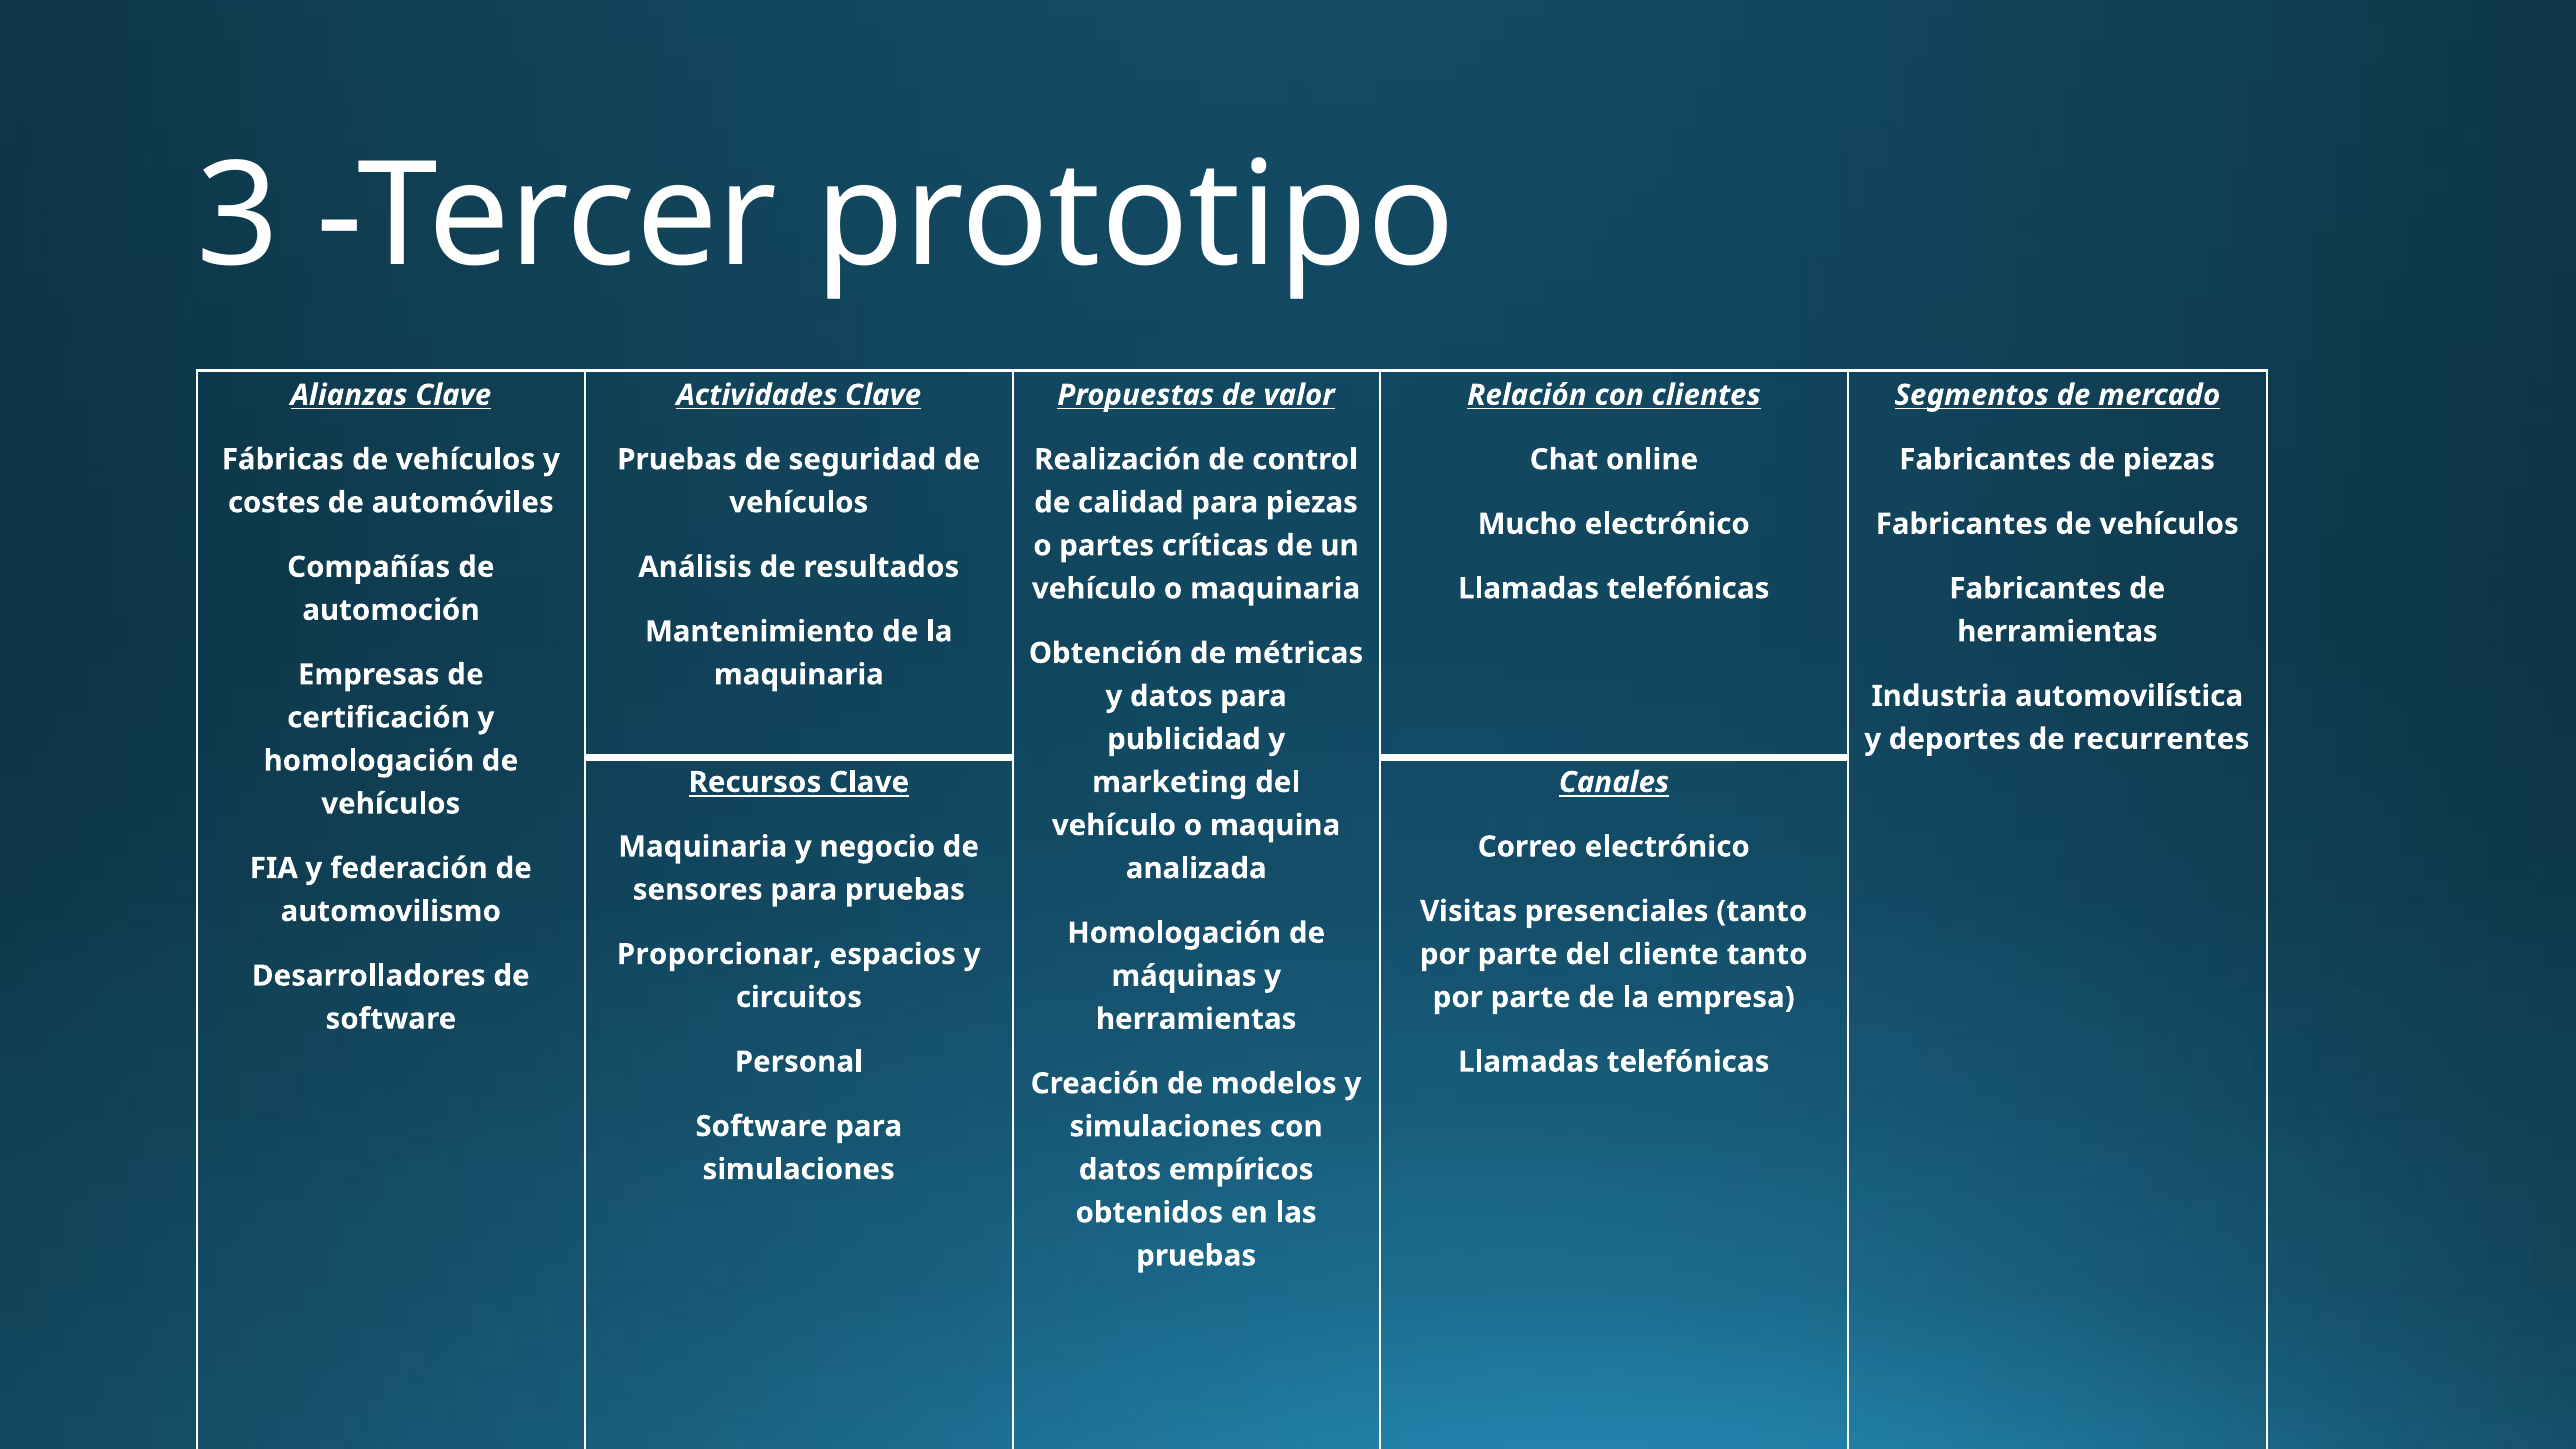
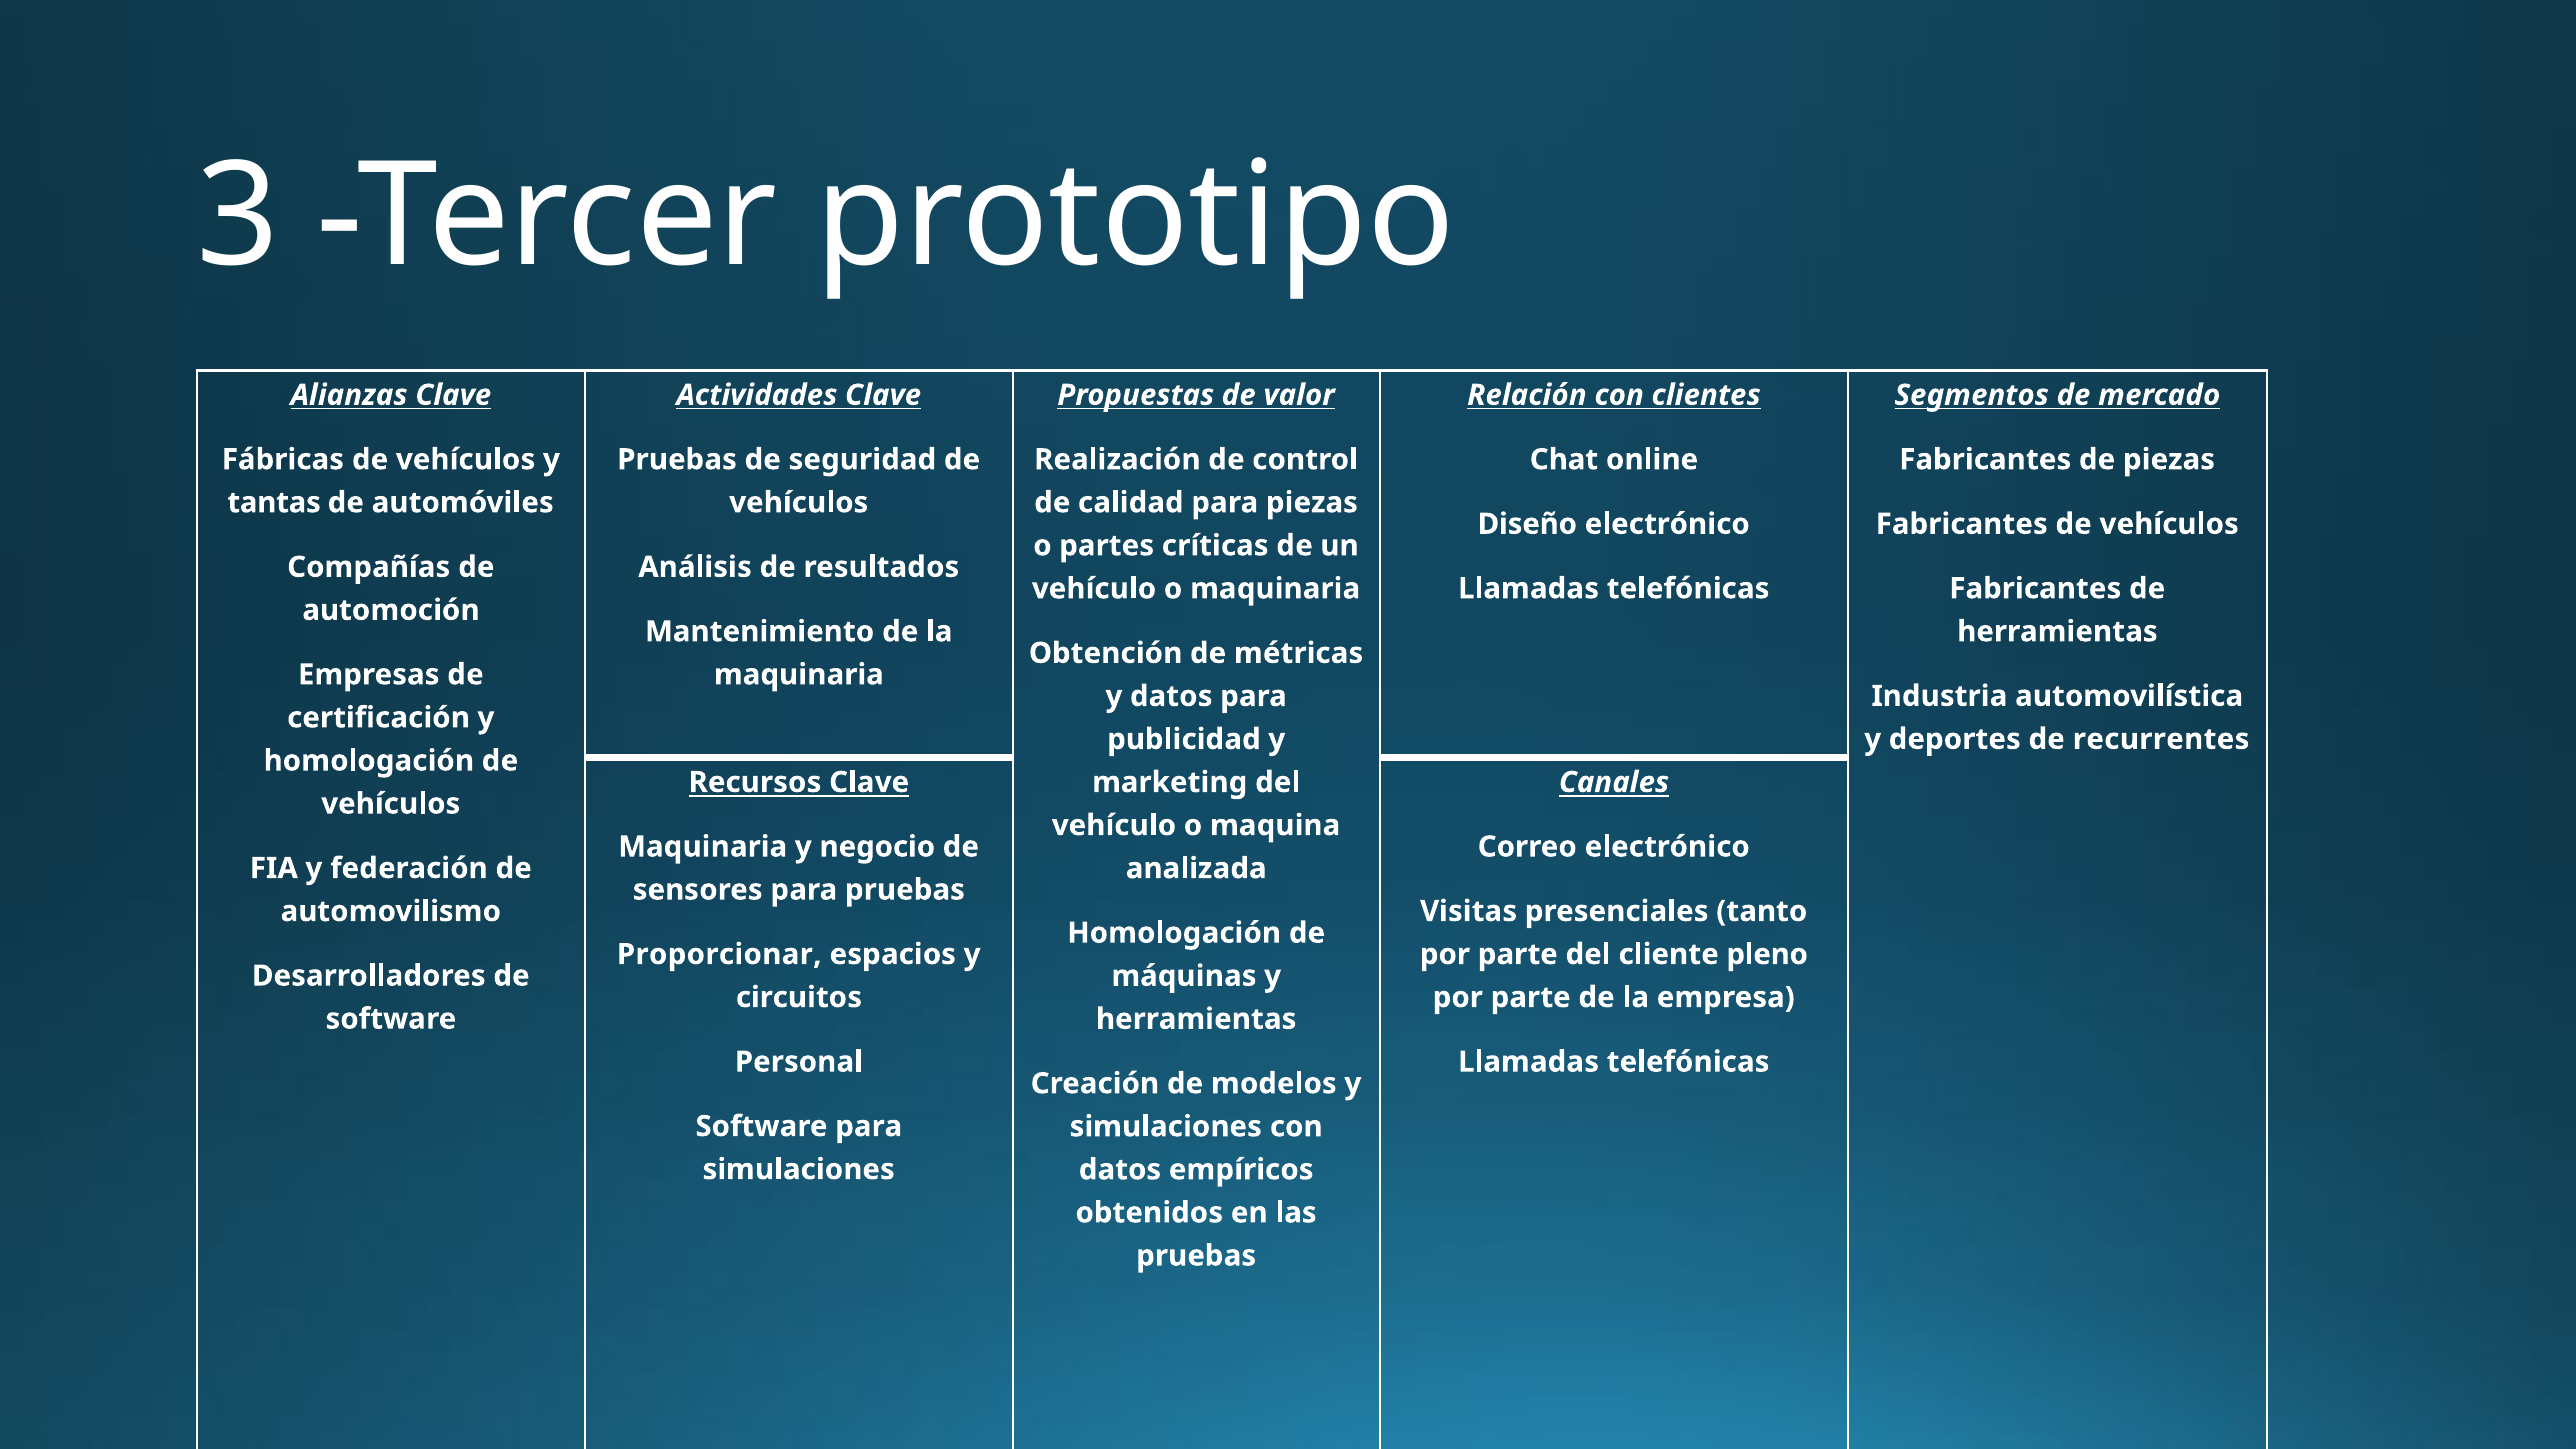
costes at (274, 503): costes -> tantas
Mucho: Mucho -> Diseño
cliente tanto: tanto -> pleno
